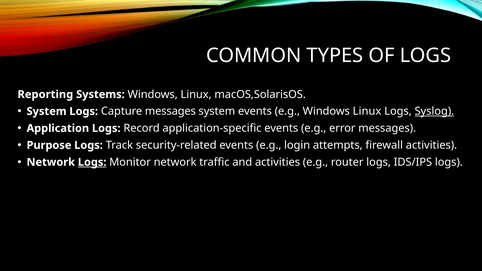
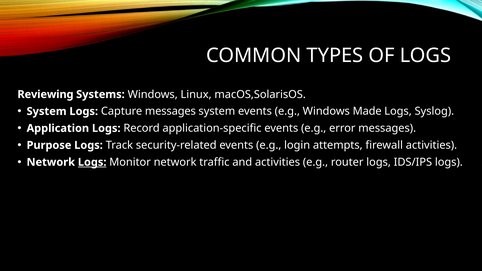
Reporting: Reporting -> Reviewing
e.g Windows Linux: Linux -> Made
Syslog underline: present -> none
